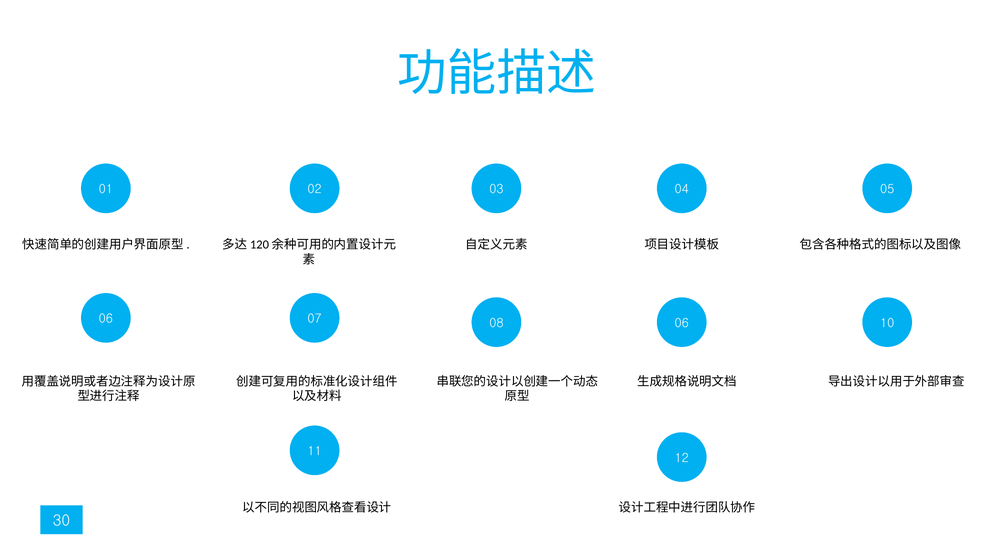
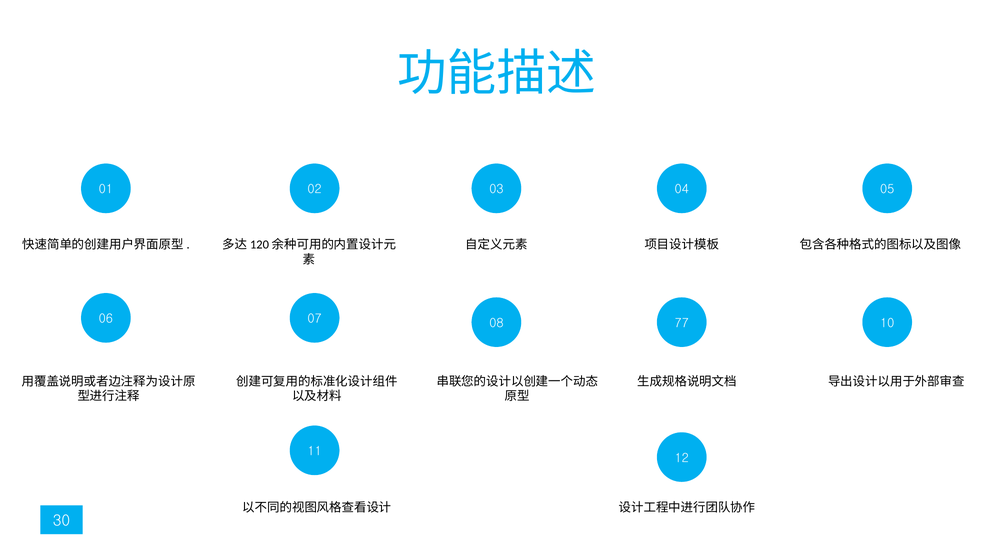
08 06: 06 -> 77
